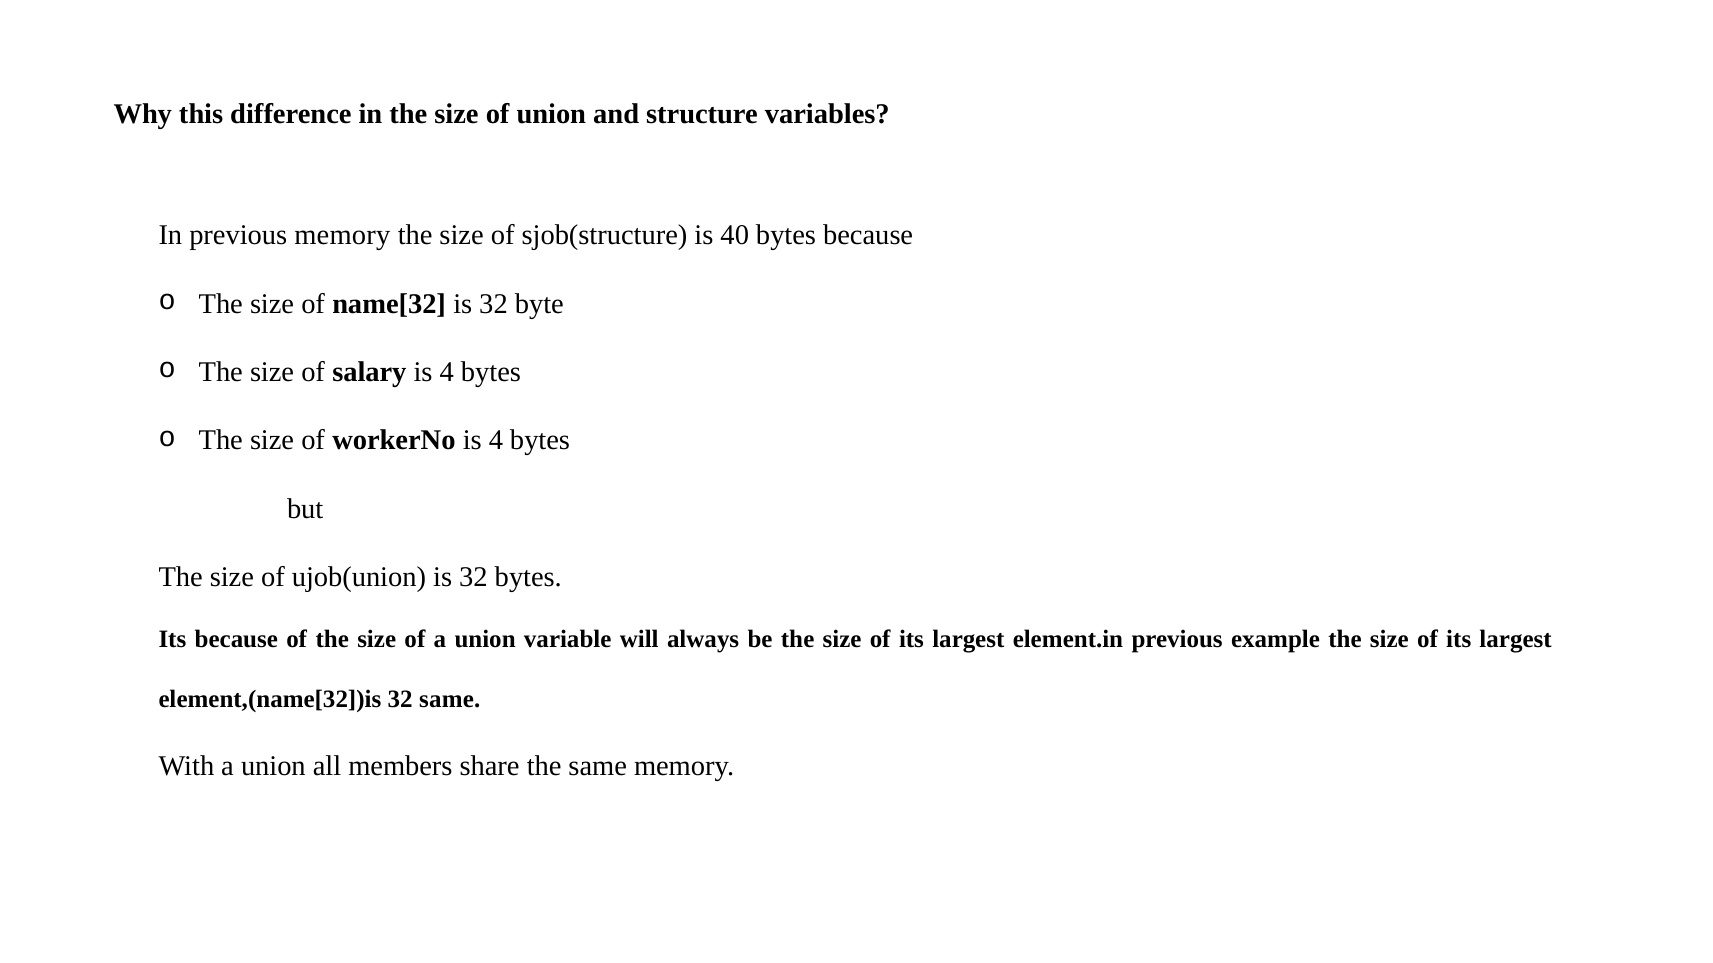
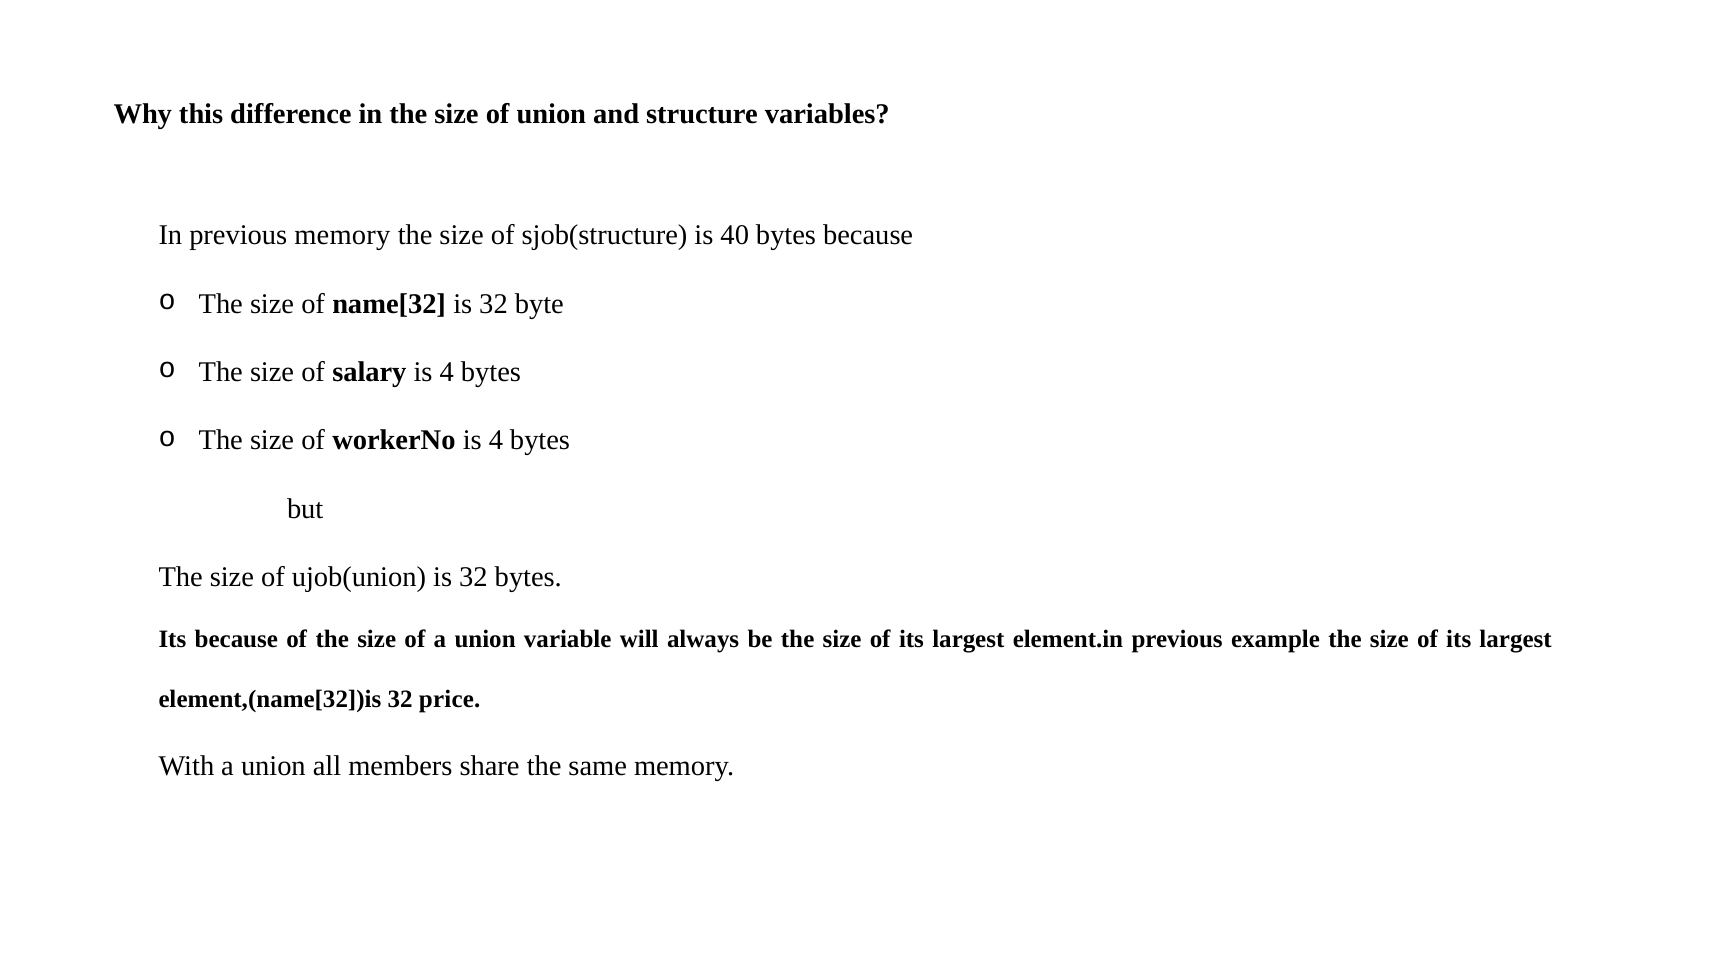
32 same: same -> price
